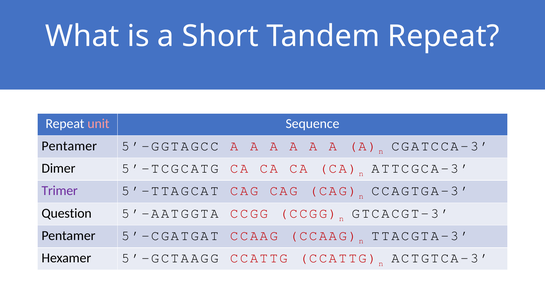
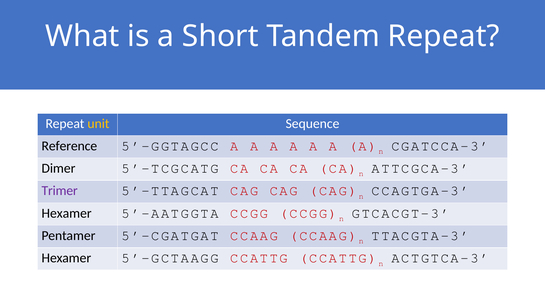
unit colour: pink -> yellow
Pentamer at (69, 146): Pentamer -> Reference
Question at (67, 213): Question -> Hexamer
